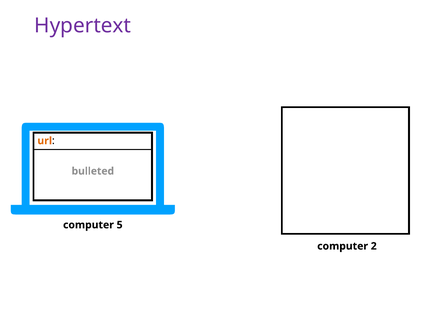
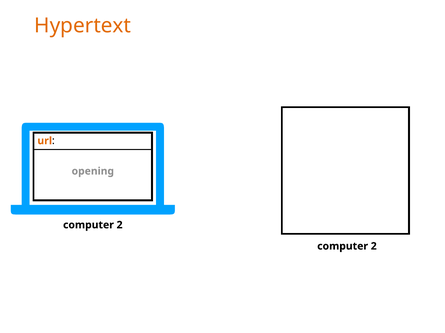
Hypertext colour: purple -> orange
bulleted: bulleted -> opening
5 at (120, 225): 5 -> 2
